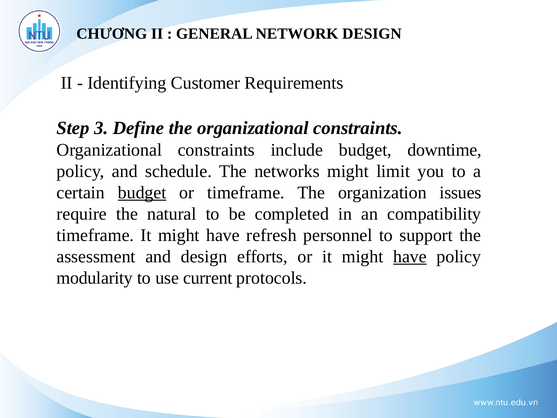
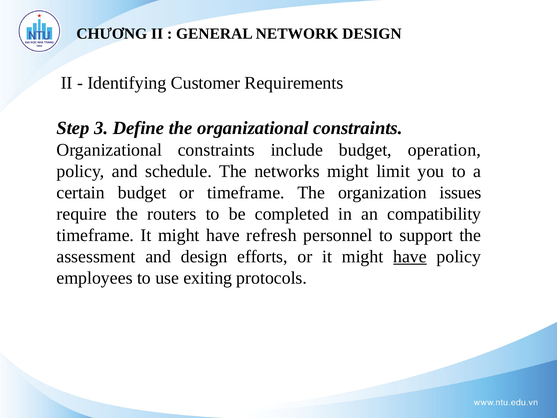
downtime: downtime -> operation
budget at (142, 192) underline: present -> none
natural: natural -> routers
modularity: modularity -> employees
current: current -> exiting
